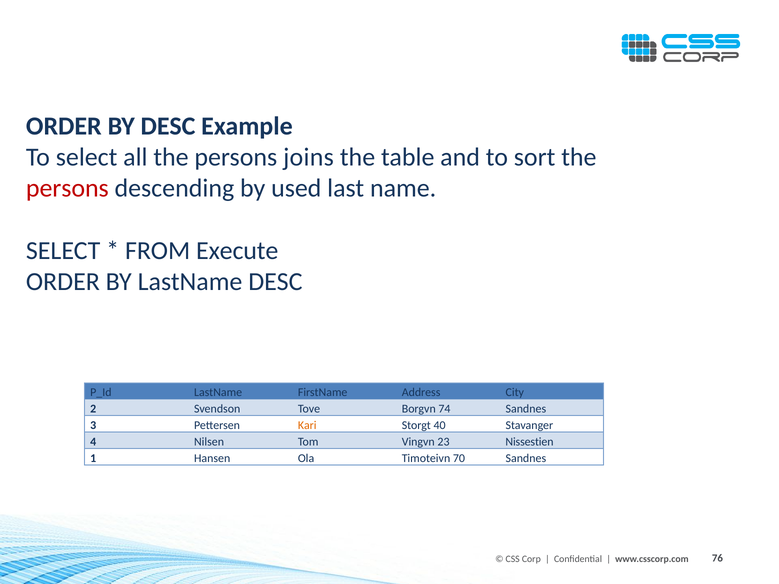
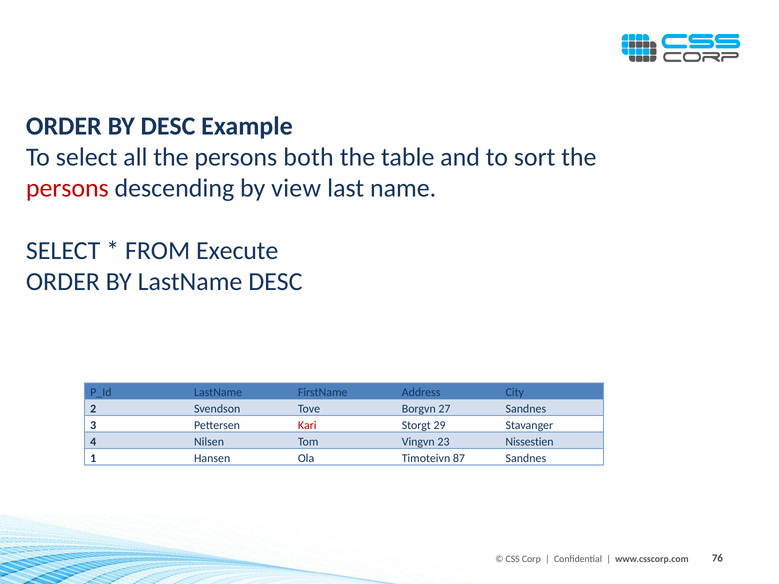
joins: joins -> both
used: used -> view
74: 74 -> 27
Kari colour: orange -> red
40: 40 -> 29
70: 70 -> 87
